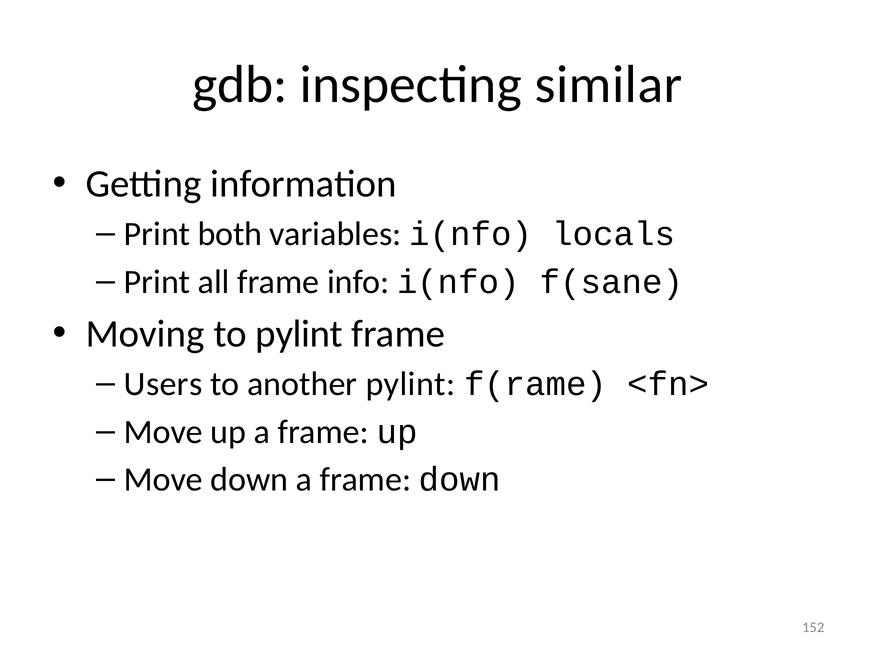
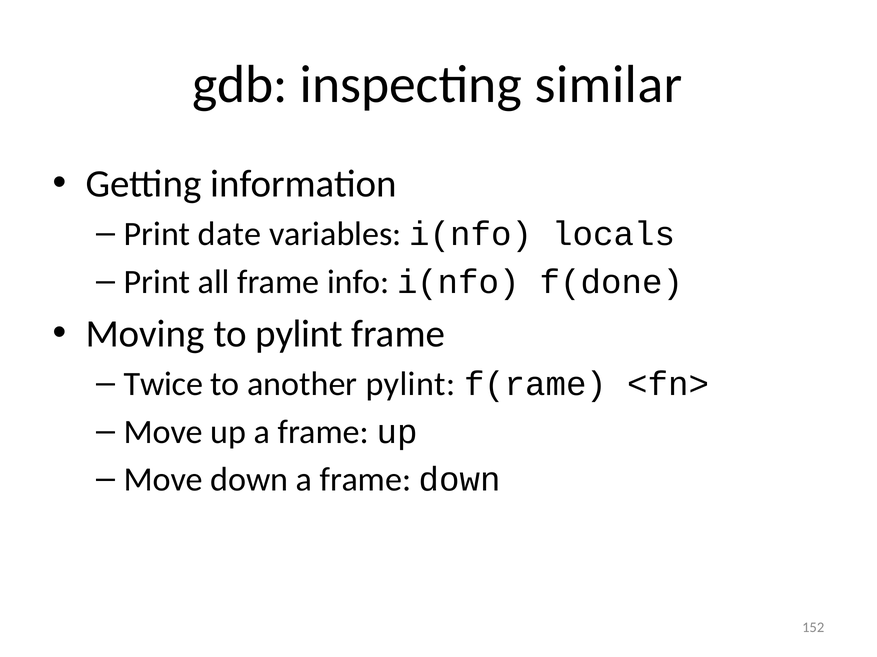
both: both -> date
f(sane: f(sane -> f(done
Users: Users -> Twice
